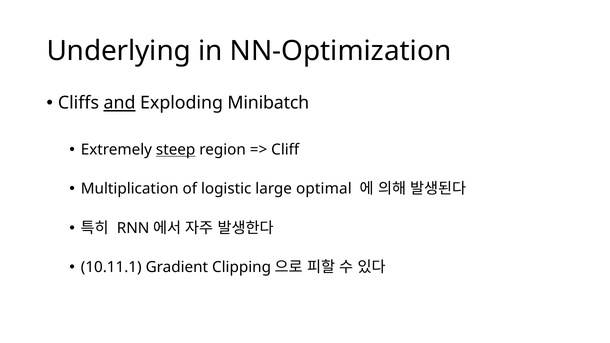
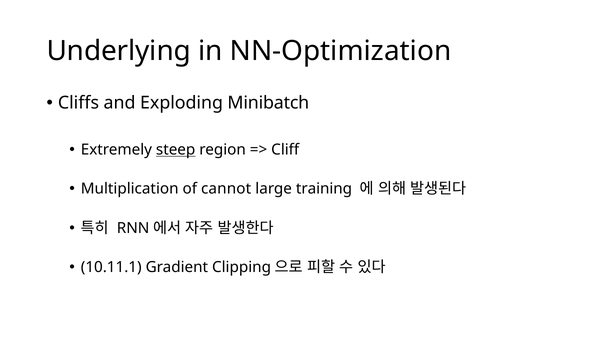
and underline: present -> none
logistic: logistic -> cannot
optimal: optimal -> training
